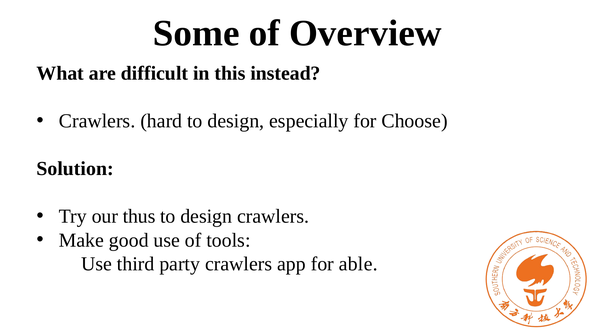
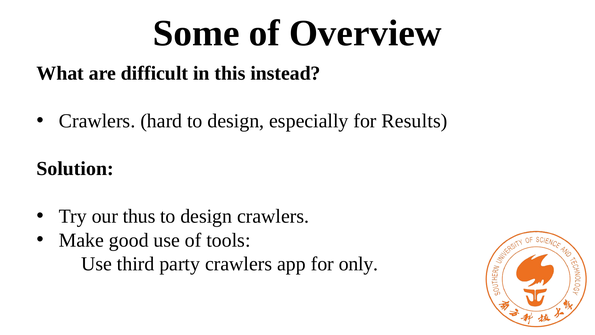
Choose: Choose -> Results
able: able -> only
